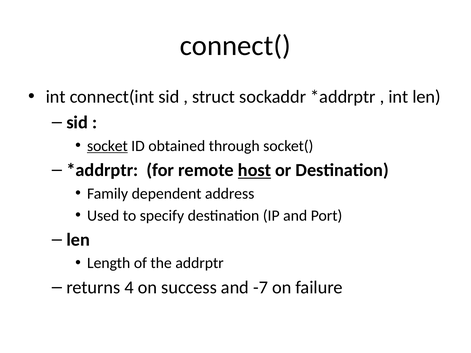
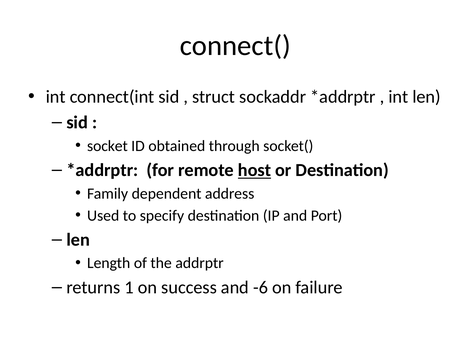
socket underline: present -> none
4: 4 -> 1
-7: -7 -> -6
